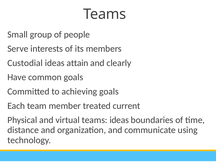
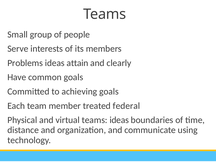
Custodial: Custodial -> Problems
current: current -> federal
